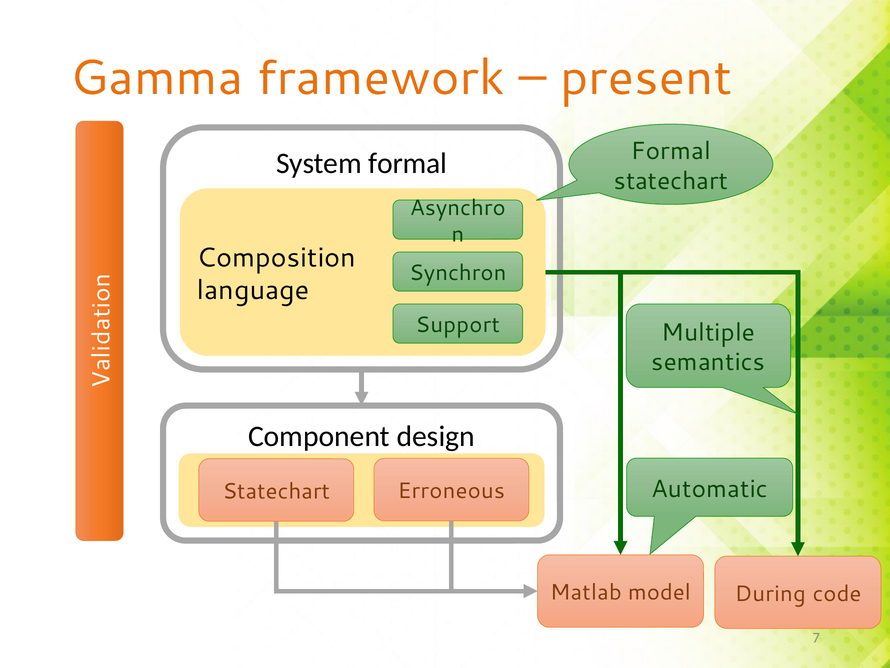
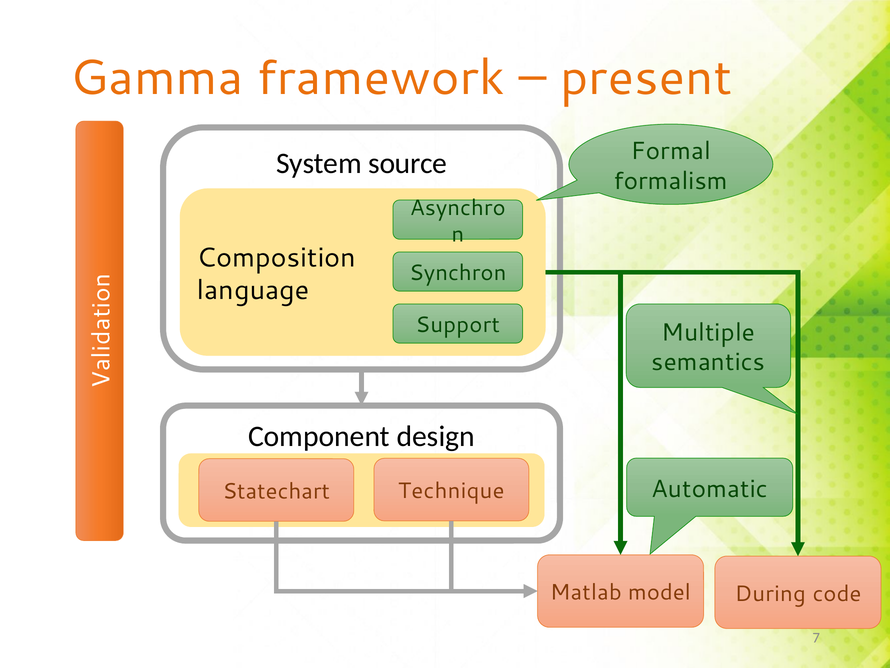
System formal: formal -> source
statechart at (671, 181): statechart -> formalism
Erroneous: Erroneous -> Technique
